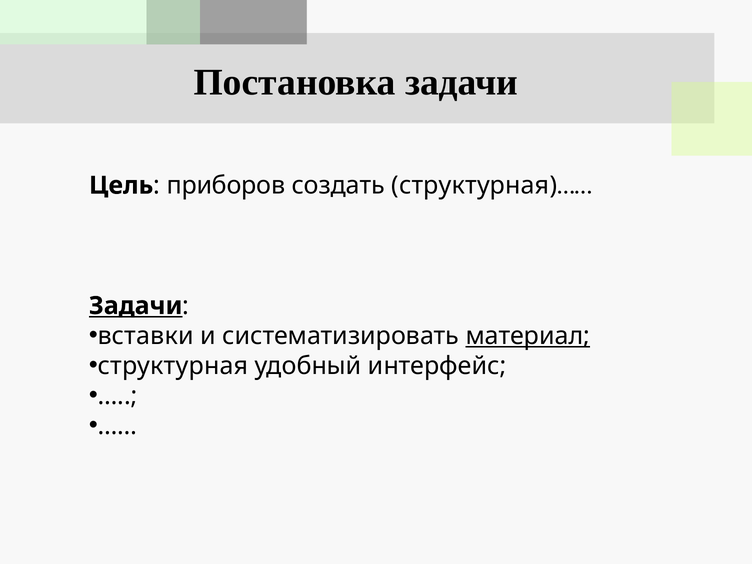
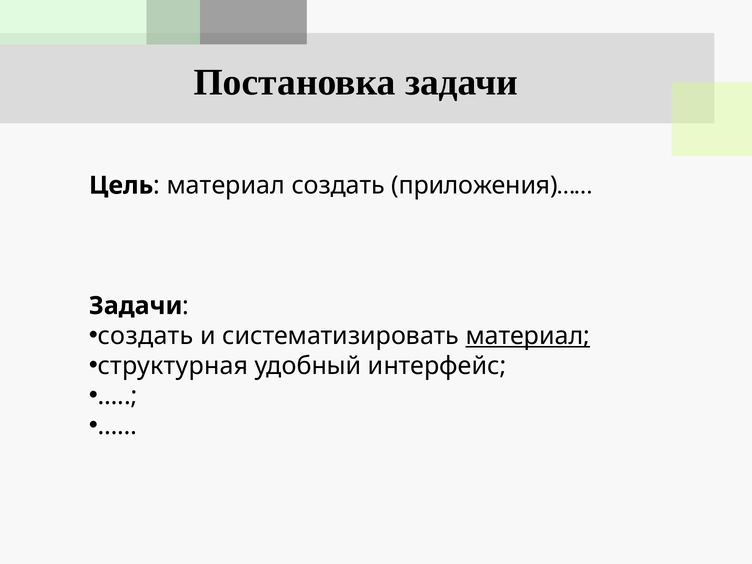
приборов at (226, 185): приборов -> материал
создать структурная: структурная -> приложения
Задачи at (136, 306) underline: present -> none
вставки at (146, 336): вставки -> создать
